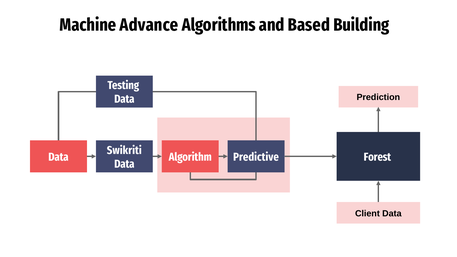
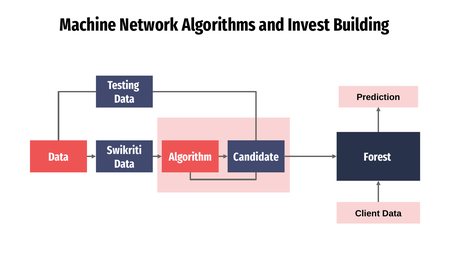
Advance: Advance -> Network
Based: Based -> Invest
Predictive: Predictive -> Candidate
